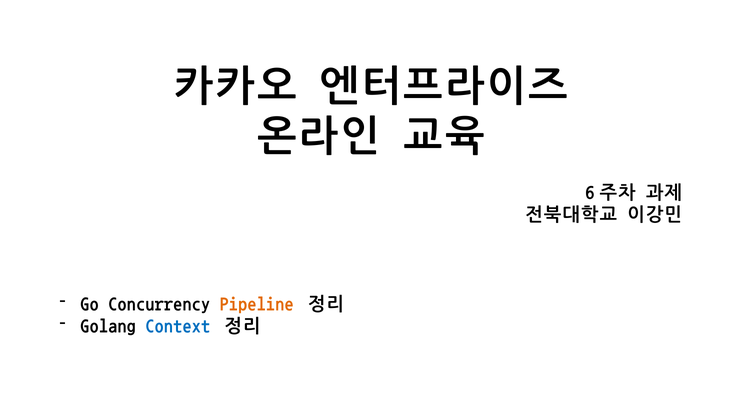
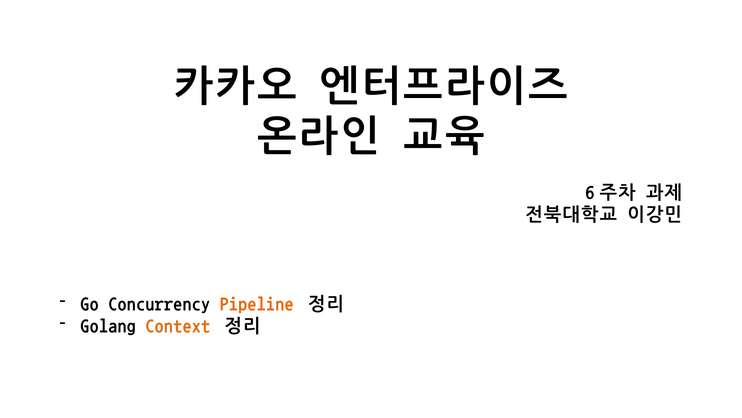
Context colour: blue -> orange
